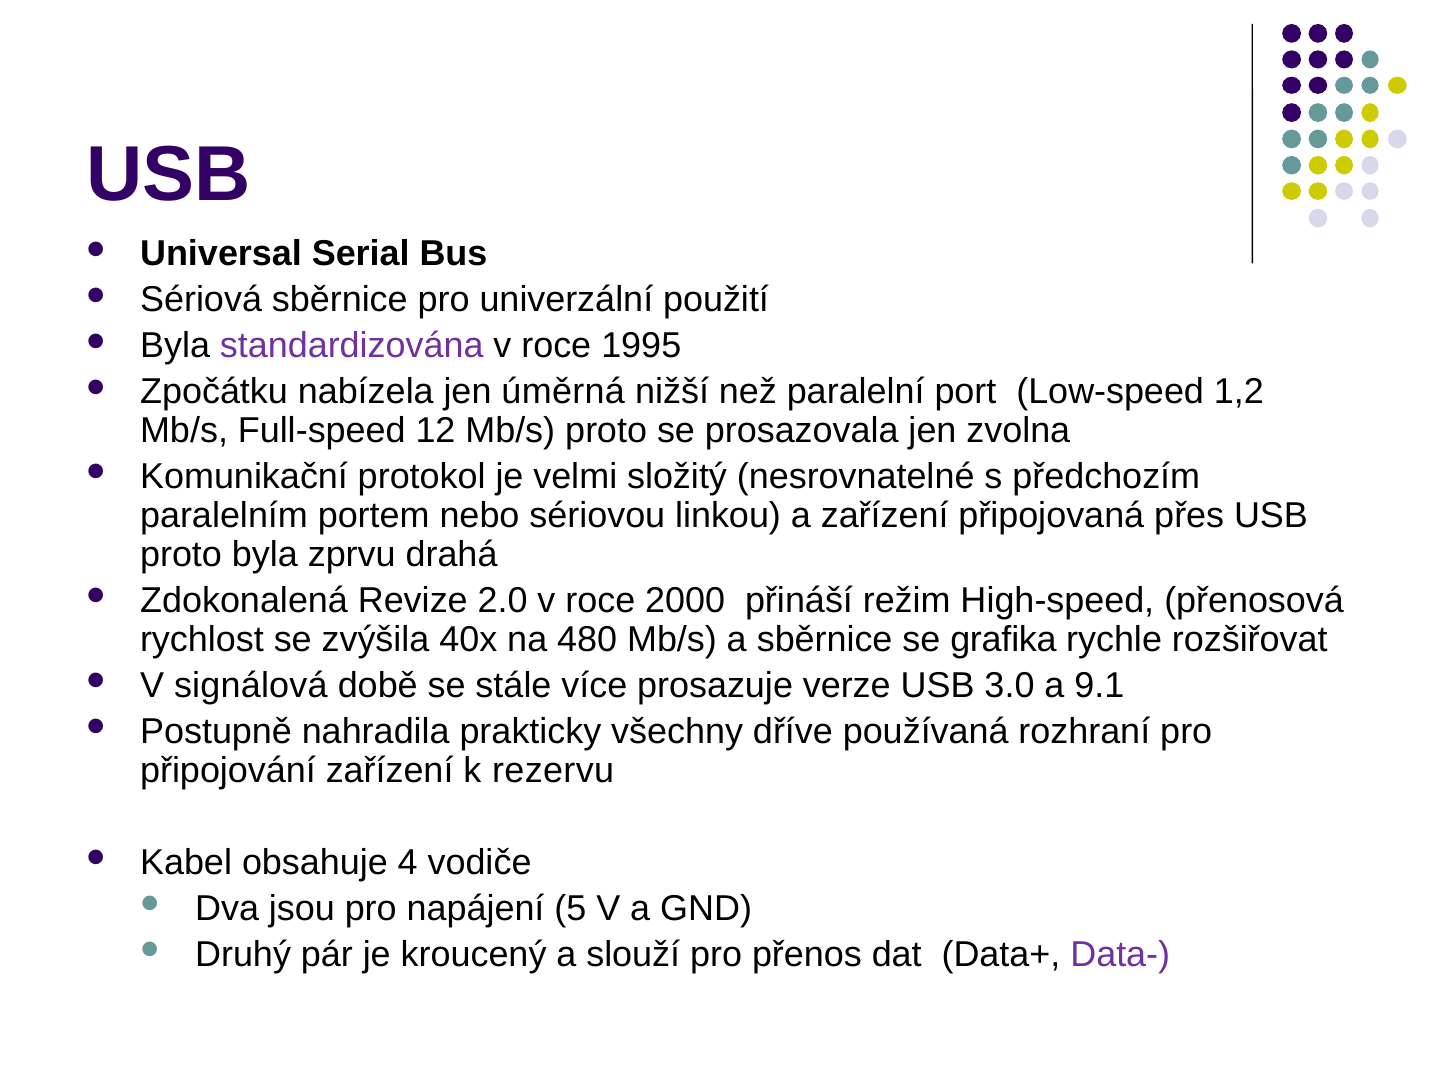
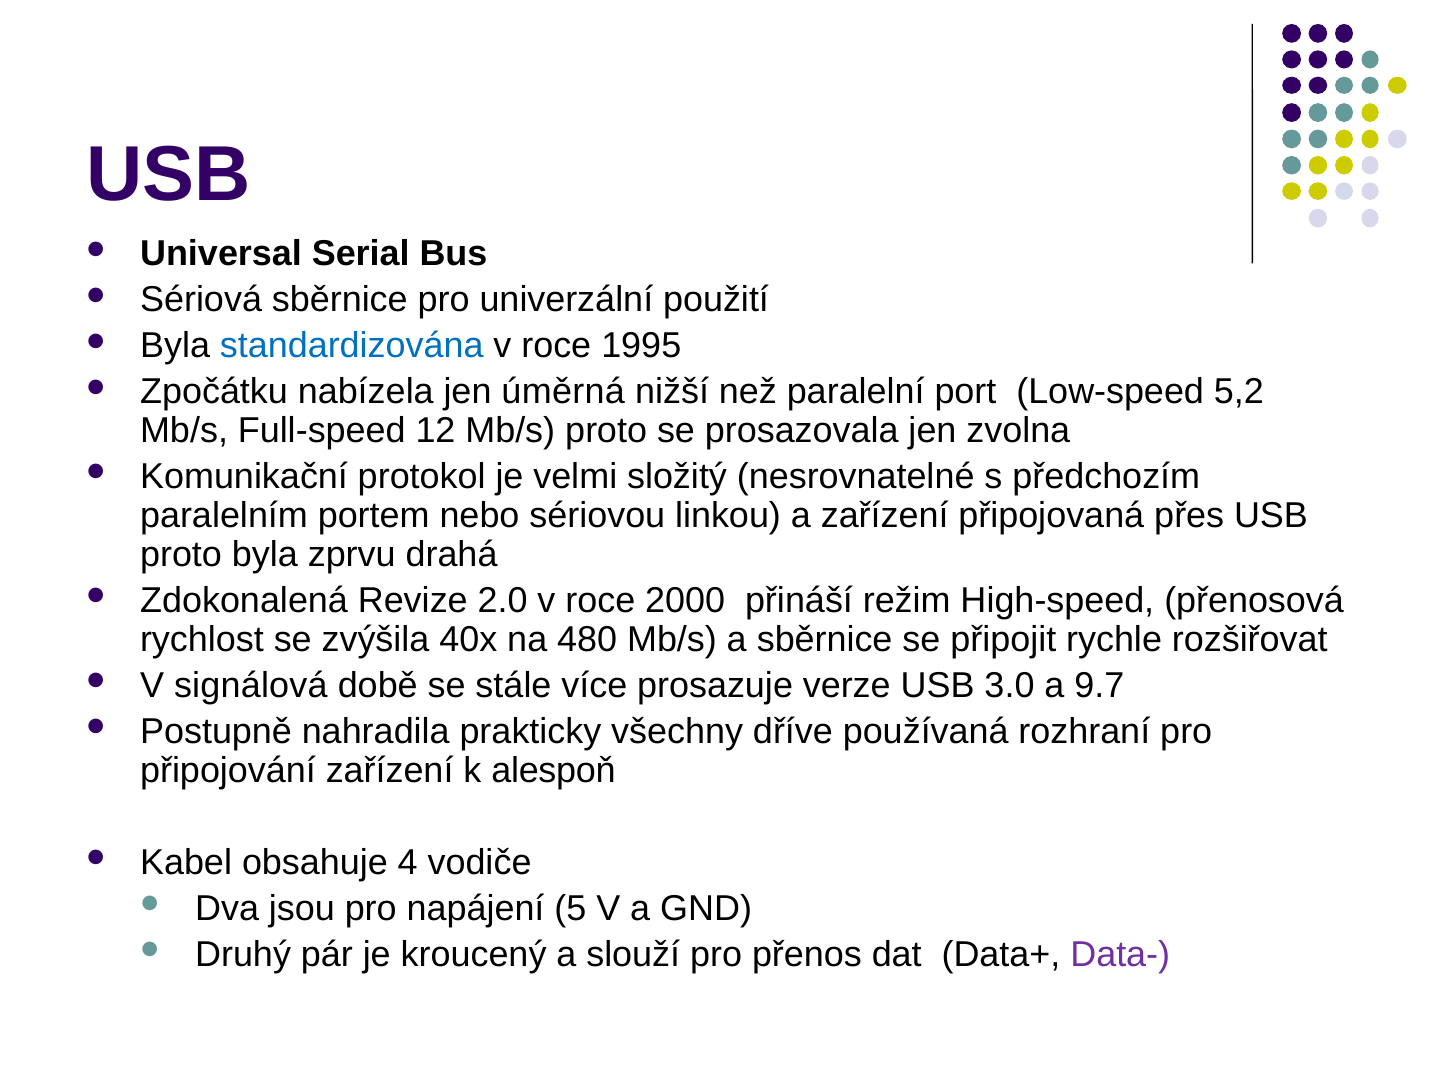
standardizována colour: purple -> blue
1,2: 1,2 -> 5,2
graﬁka: graﬁka -> připojit
9.1: 9.1 -> 9.7
rezervu: rezervu -> alespoň
